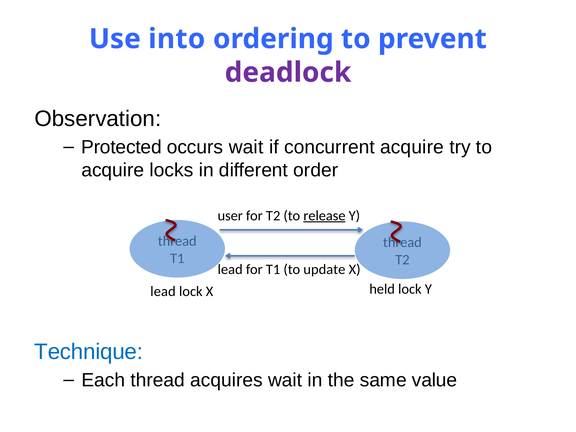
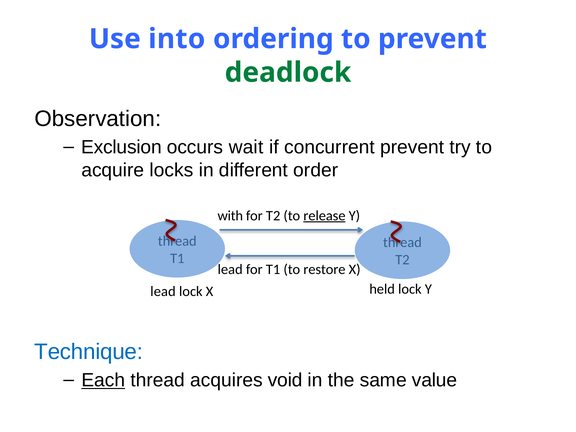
deadlock colour: purple -> green
Protected: Protected -> Exclusion
concurrent acquire: acquire -> prevent
user: user -> with
update: update -> restore
Each underline: none -> present
acquires wait: wait -> void
